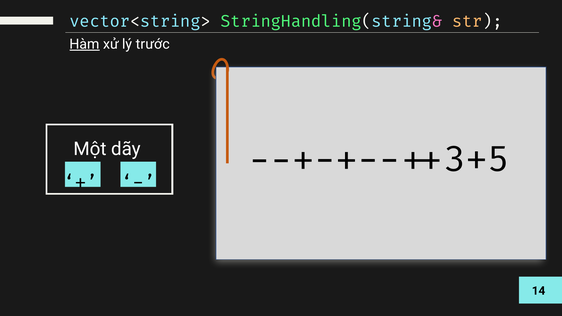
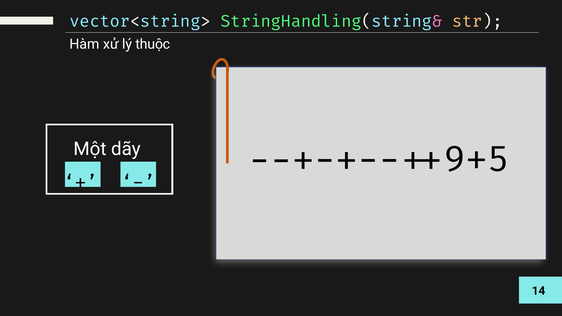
Hàm underline: present -> none
trước: trước -> thuộc
3+5: 3+5 -> 9+5
